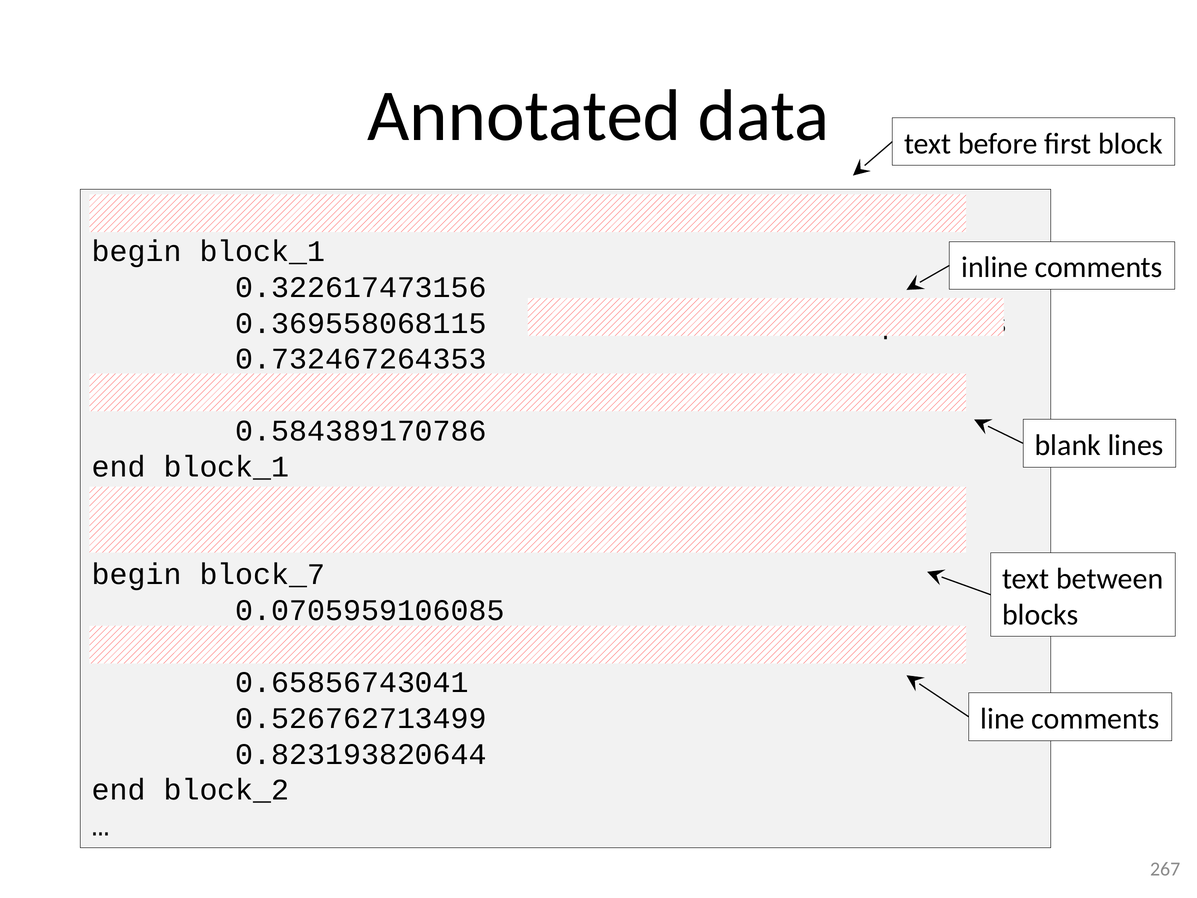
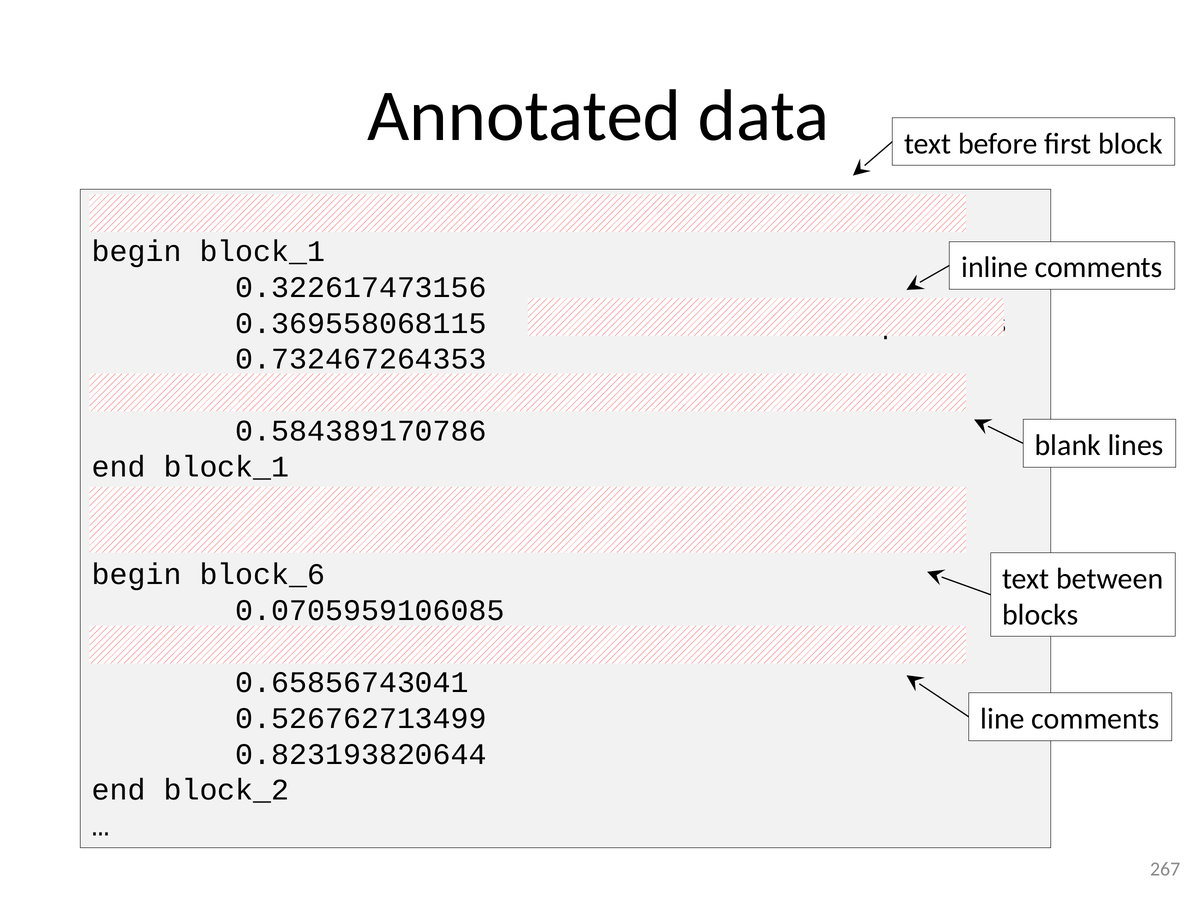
block_7: block_7 -> block_6
